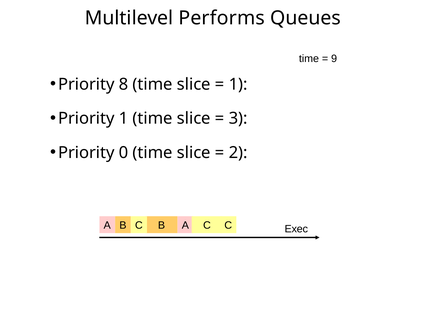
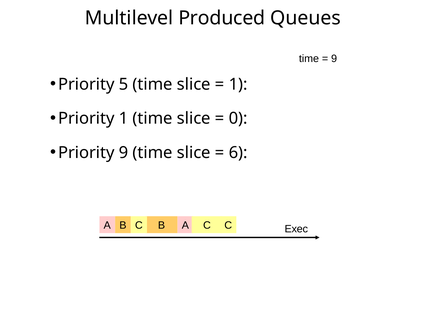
Performs: Performs -> Produced
8: 8 -> 5
3: 3 -> 0
Priority 0: 0 -> 9
2: 2 -> 6
